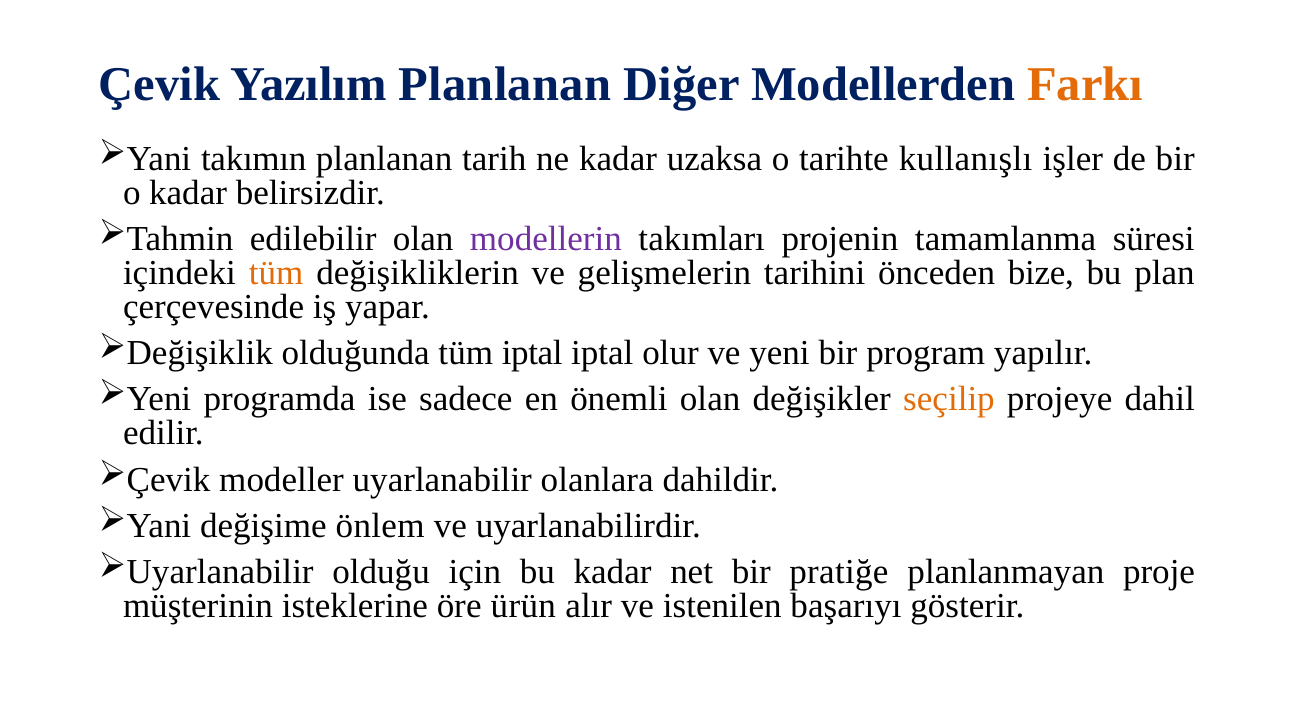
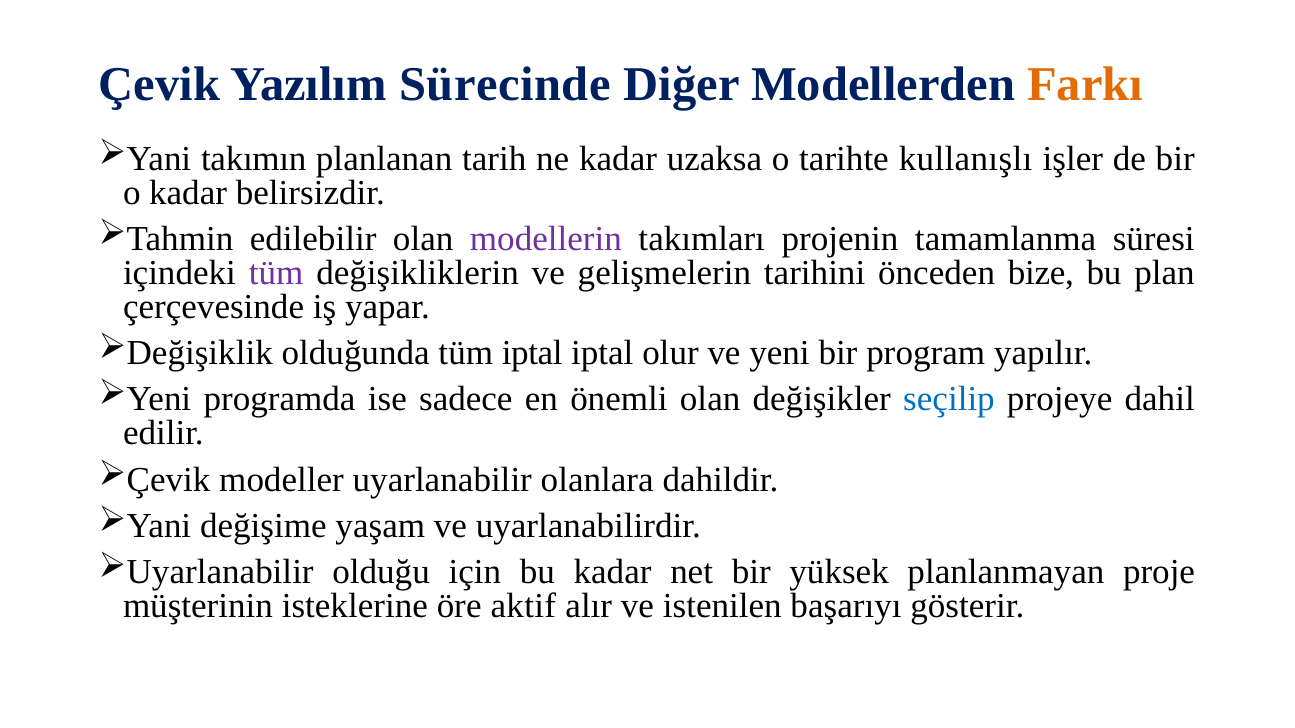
Yazılım Planlanan: Planlanan -> Sürecinde
tüm at (276, 273) colour: orange -> purple
seçilip colour: orange -> blue
önlem: önlem -> yaşam
pratiğe: pratiğe -> yüksek
ürün: ürün -> aktif
